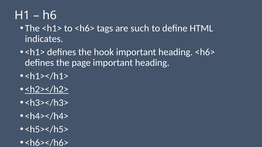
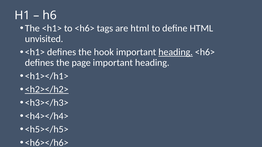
are such: such -> html
indicates: indicates -> unvisited
heading at (176, 52) underline: none -> present
